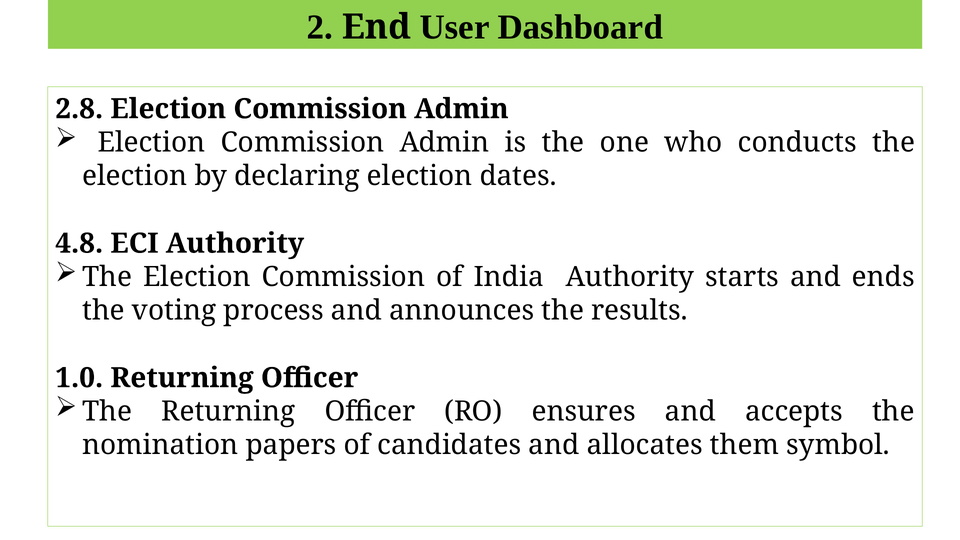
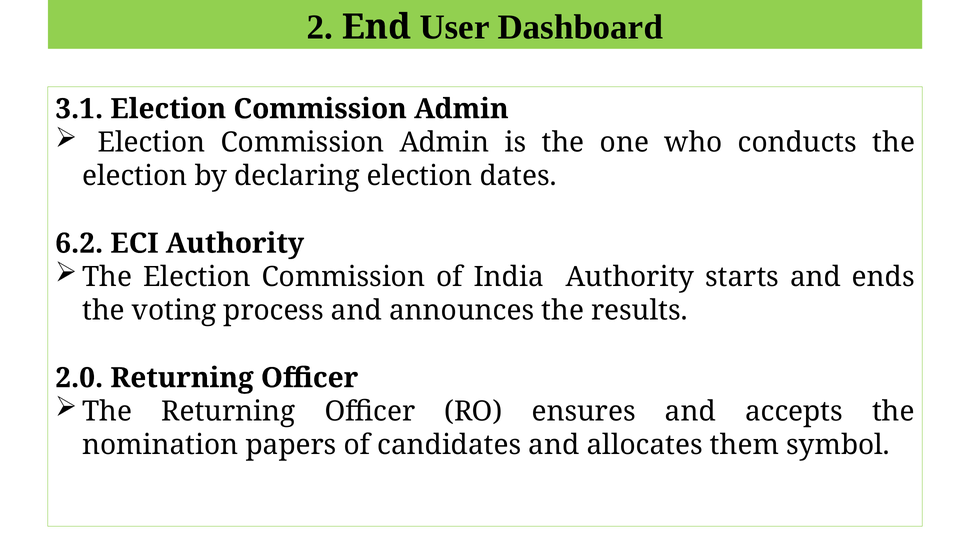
2.8: 2.8 -> 3.1
4.8: 4.8 -> 6.2
1.0: 1.0 -> 2.0
